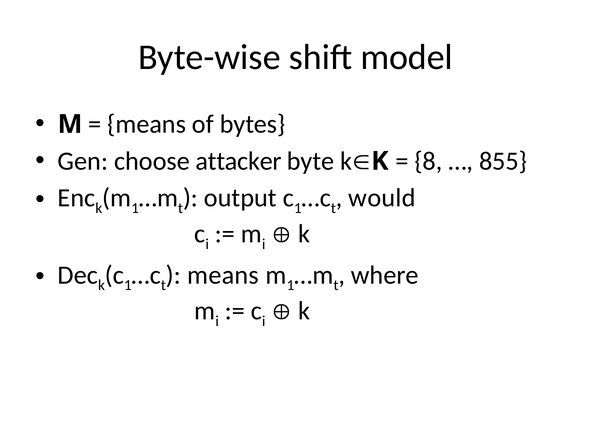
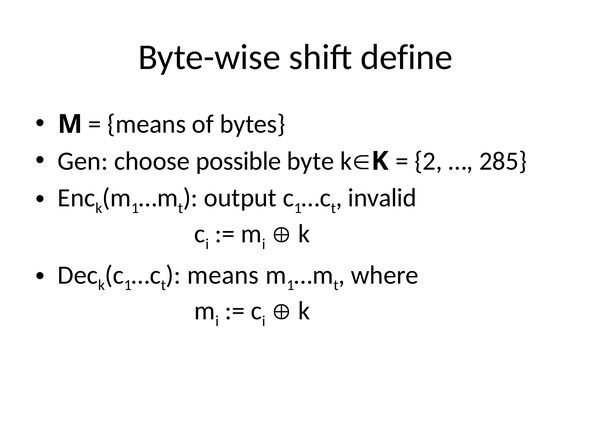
model: model -> define
attacker: attacker -> possible
8: 8 -> 2
855: 855 -> 285
would: would -> invalid
